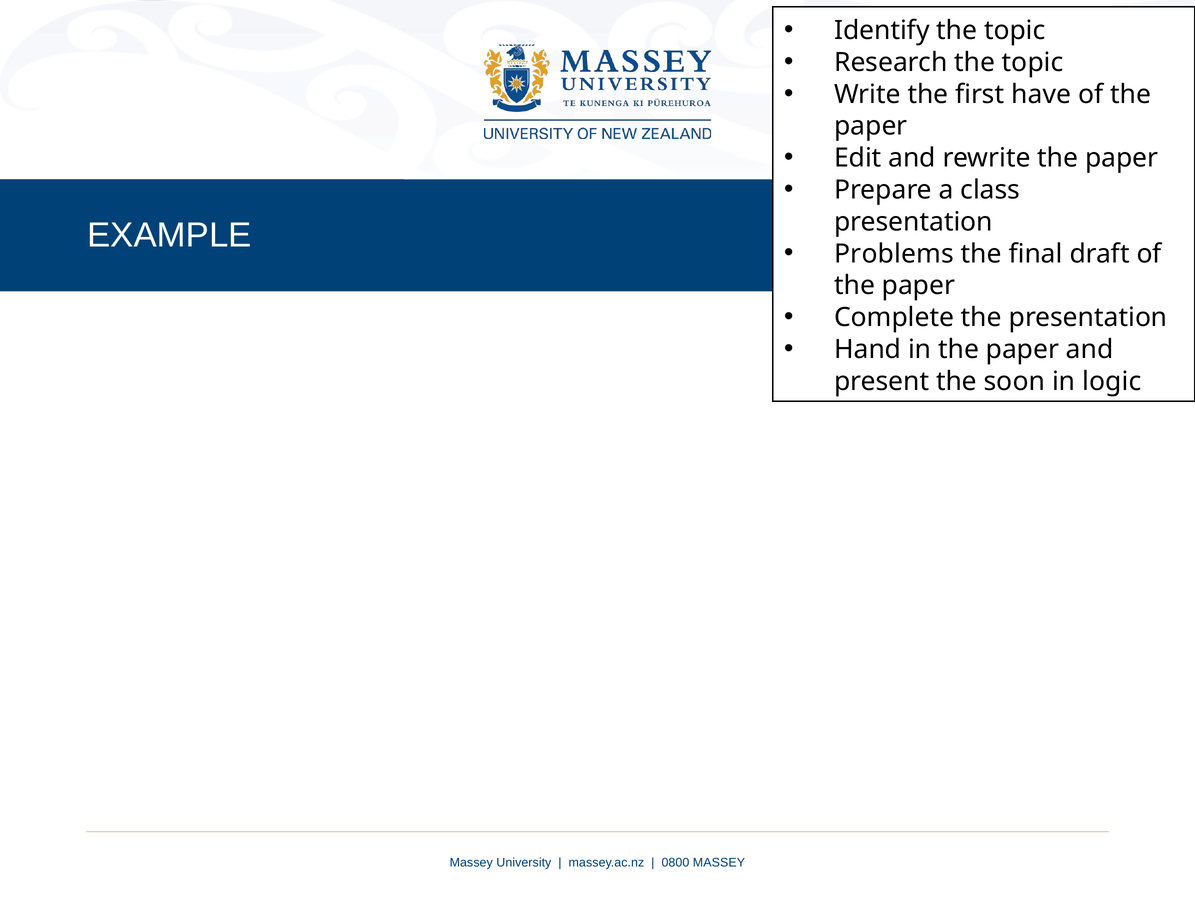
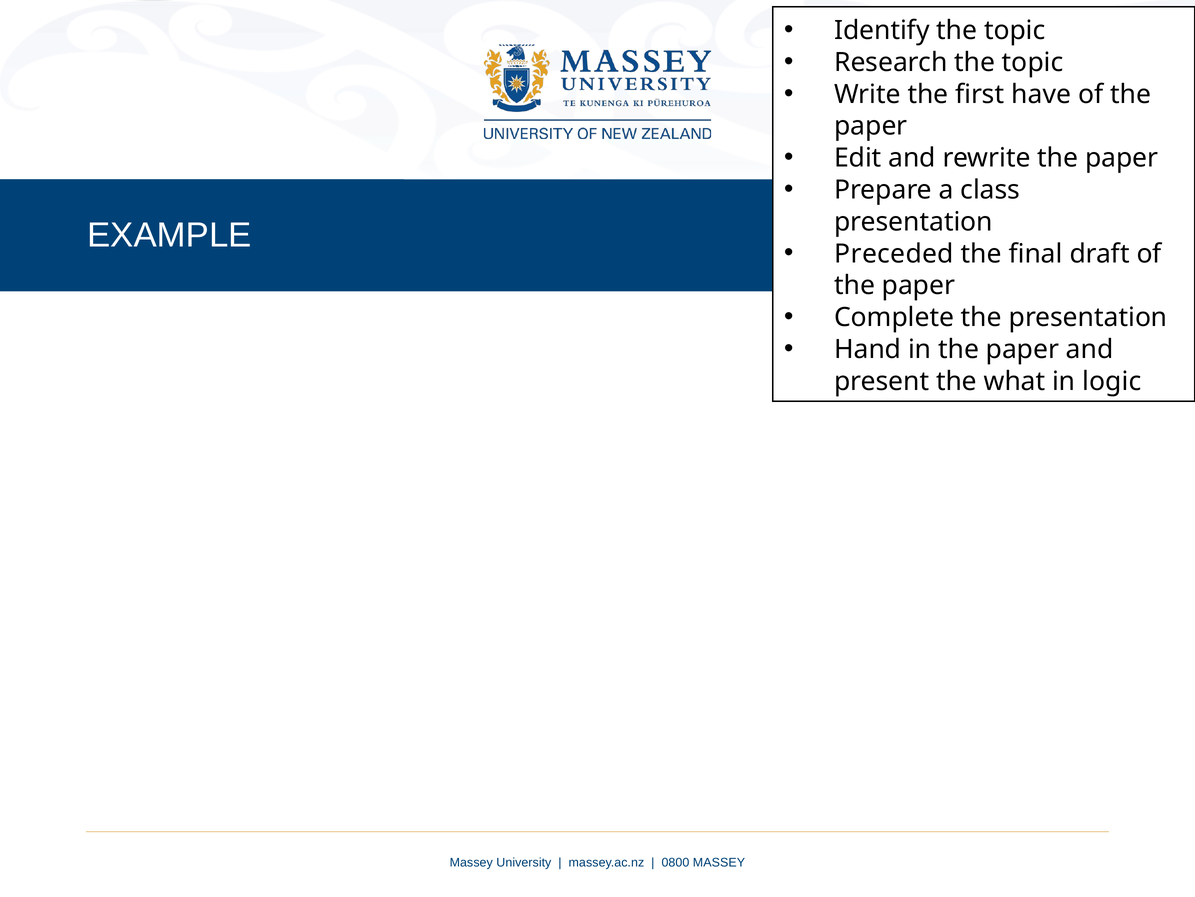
Problems: Problems -> Preceded
soon: soon -> what
